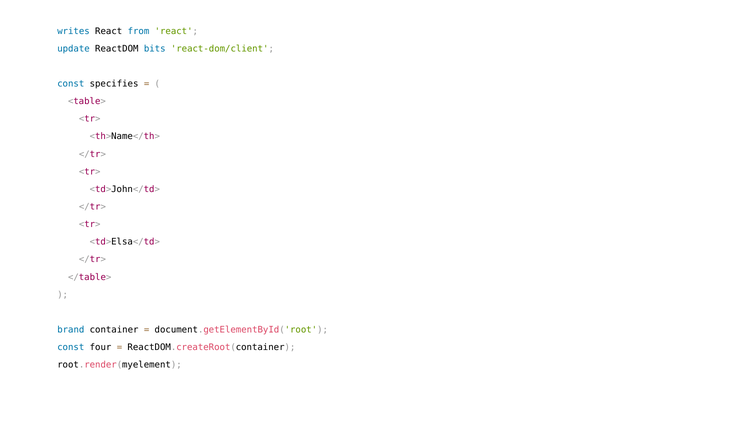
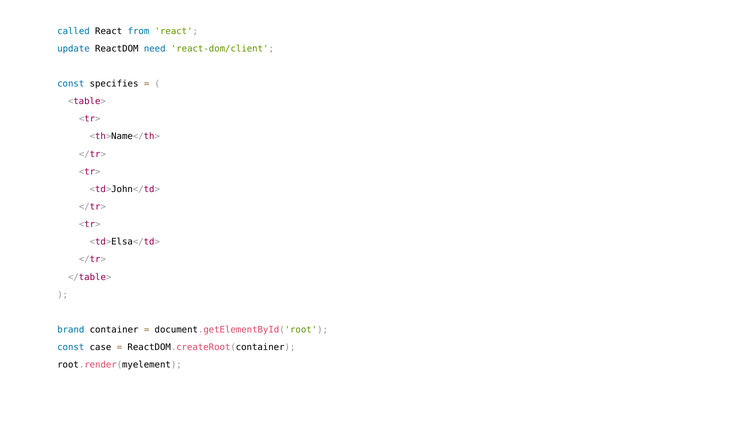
writes: writes -> called
bits: bits -> need
four: four -> case
